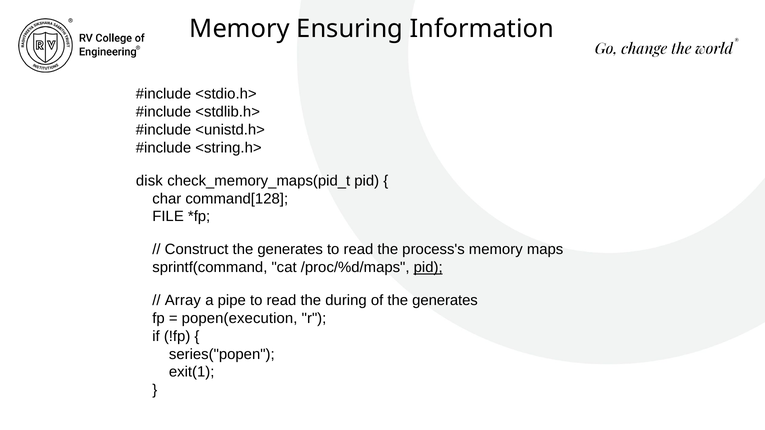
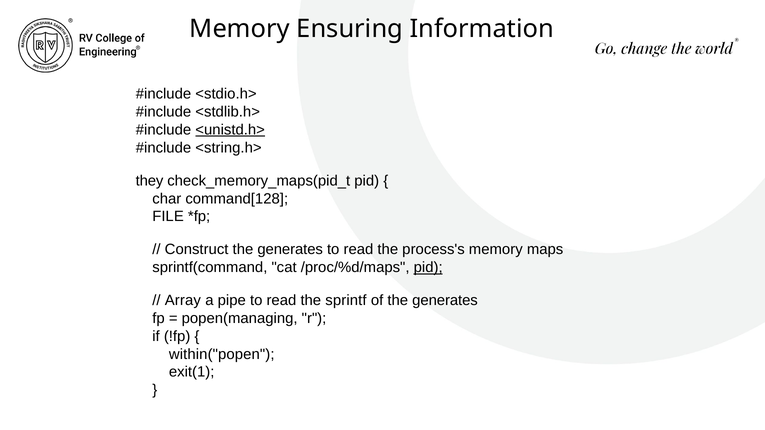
<unistd.h> underline: none -> present
disk: disk -> they
during: during -> sprintf
popen(execution: popen(execution -> popen(managing
series("popen: series("popen -> within("popen
